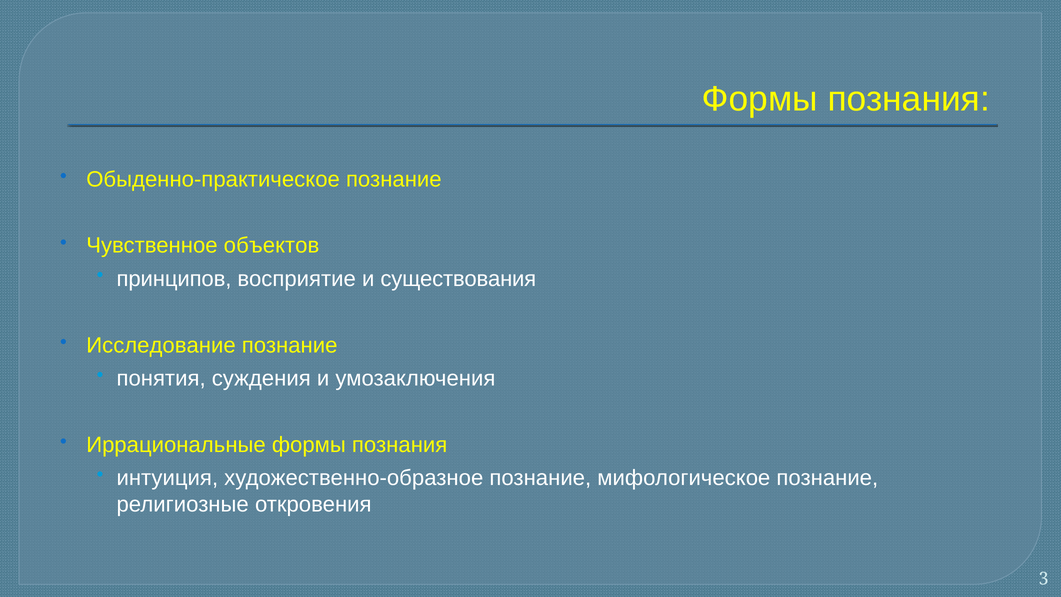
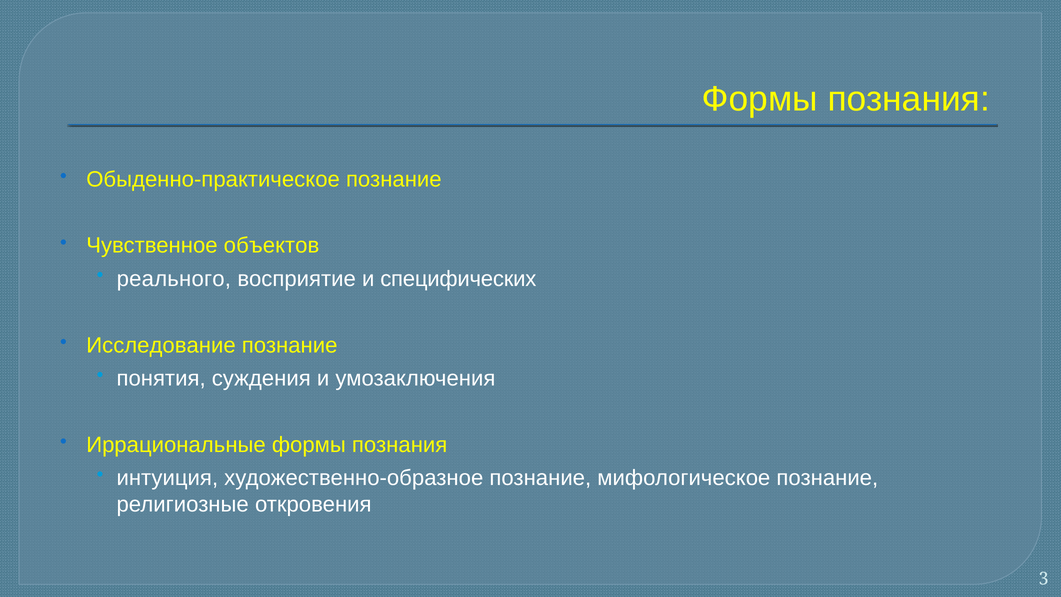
принципов: принципов -> реального
существования: существования -> специфических
